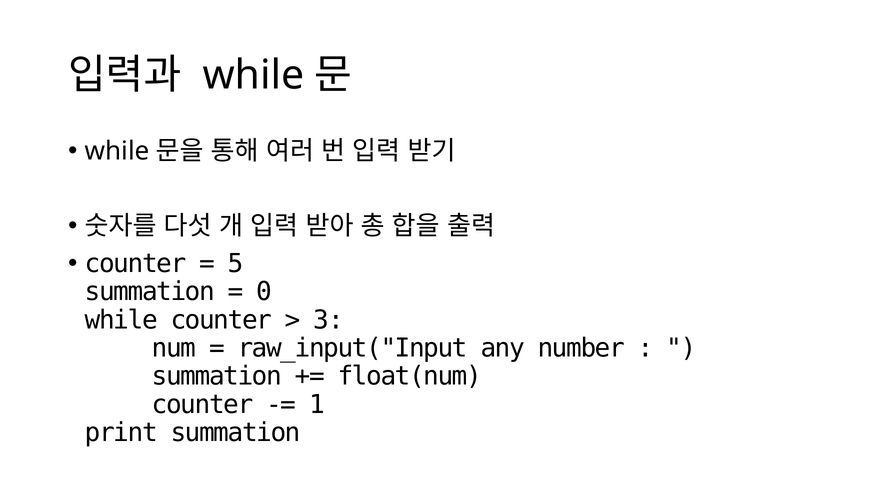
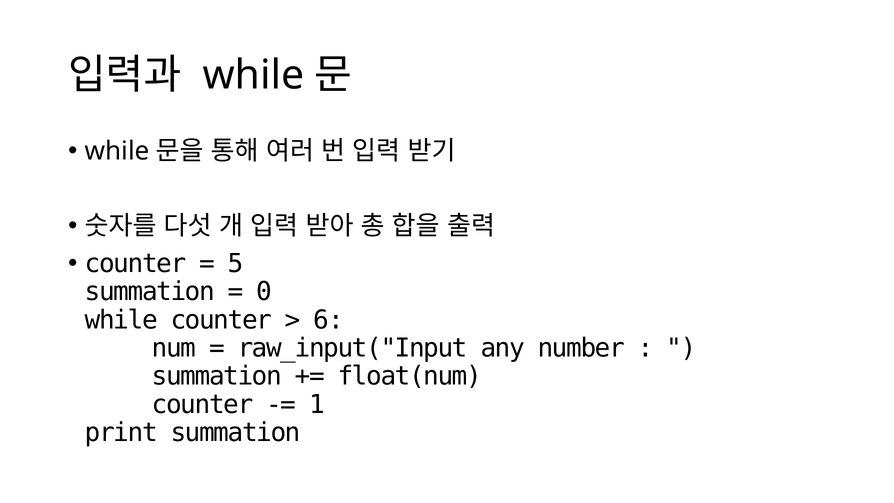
3: 3 -> 6
